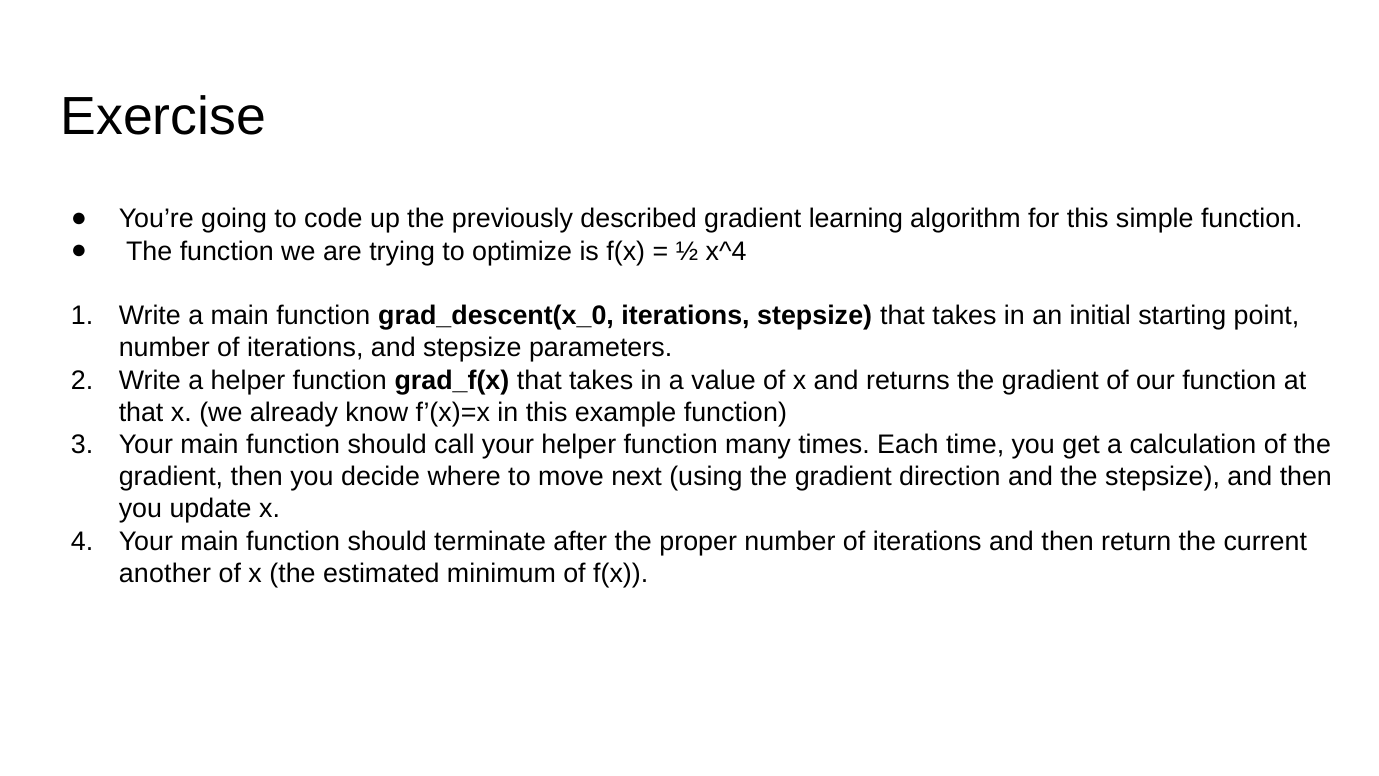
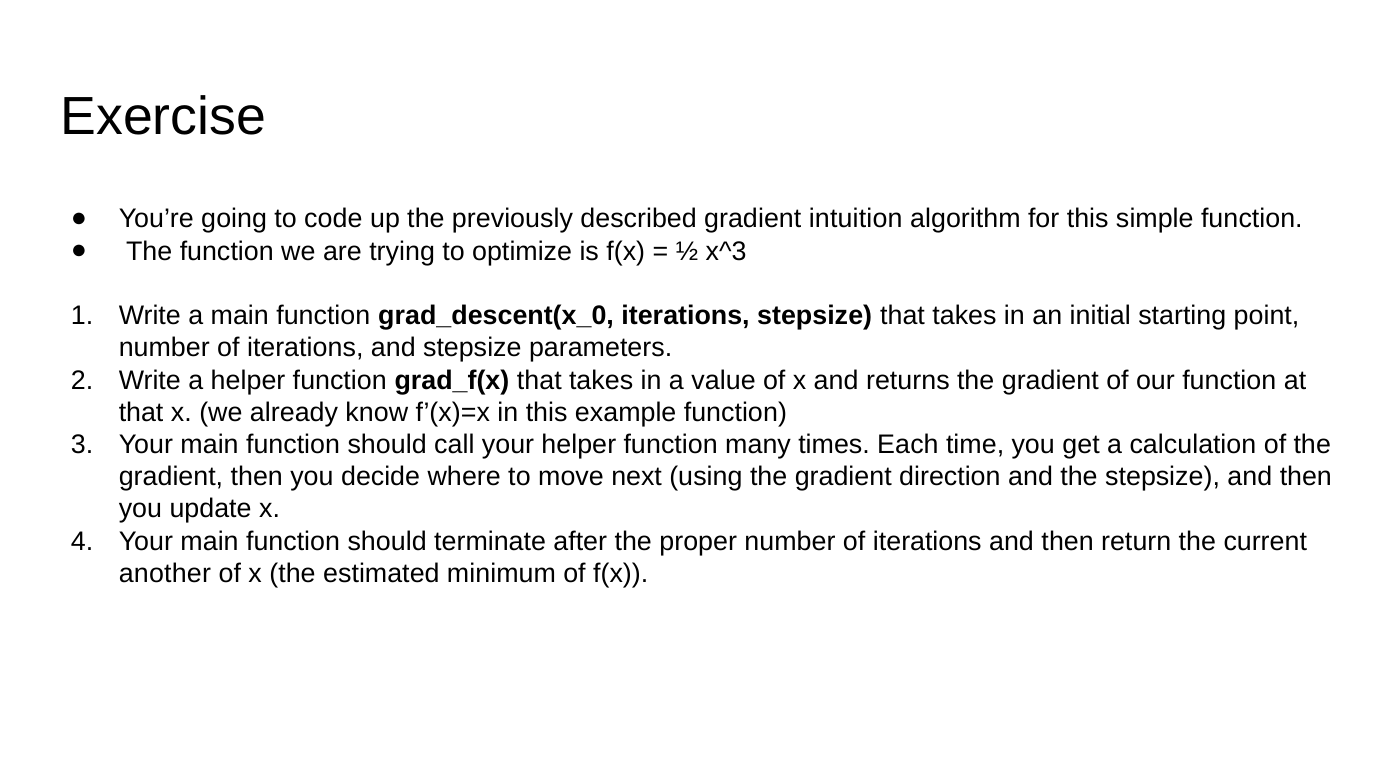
learning: learning -> intuition
x^4: x^4 -> x^3
